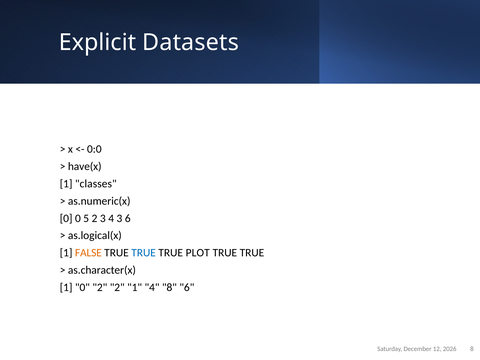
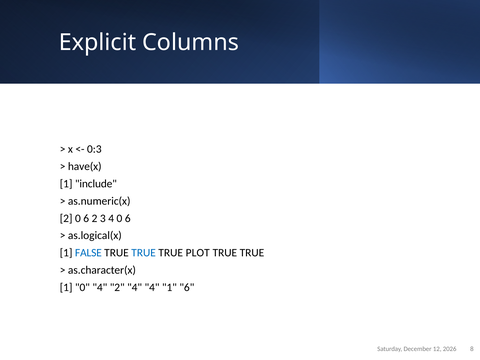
Datasets: Datasets -> Columns
0:0: 0:0 -> 0:3
classes: classes -> include
0 at (66, 218): 0 -> 2
5 at (86, 218): 5 -> 6
4 3: 3 -> 0
FALSE colour: orange -> blue
0 2: 2 -> 4
2 1: 1 -> 4
4 8: 8 -> 1
